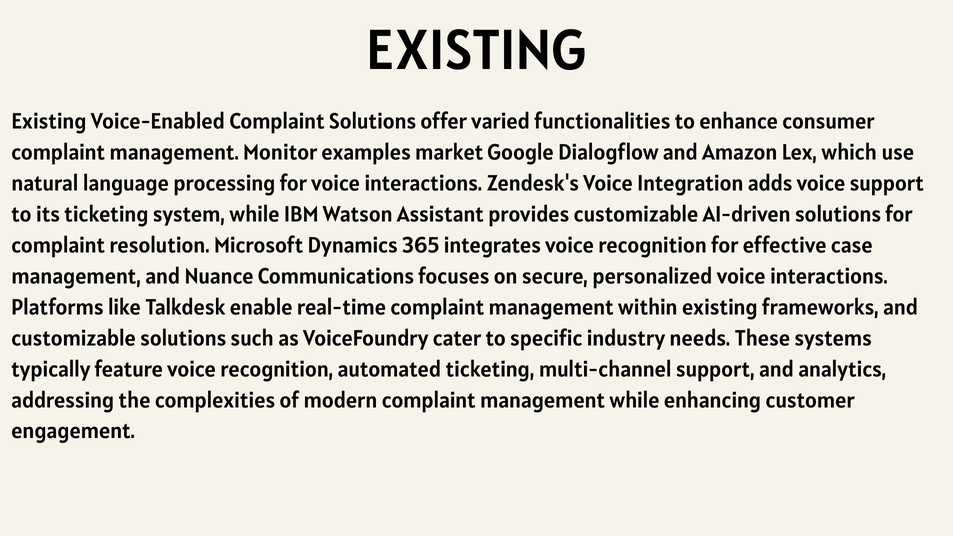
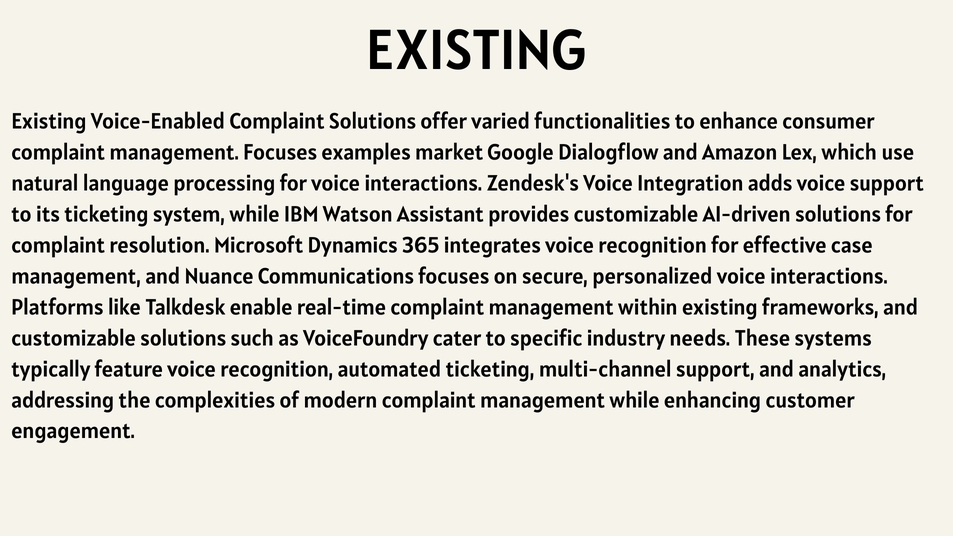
management Monitor: Monitor -> Focuses
